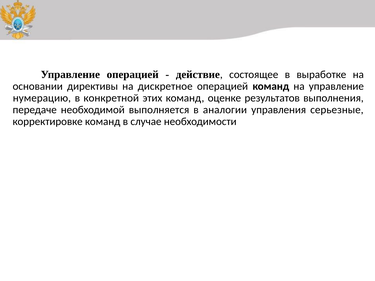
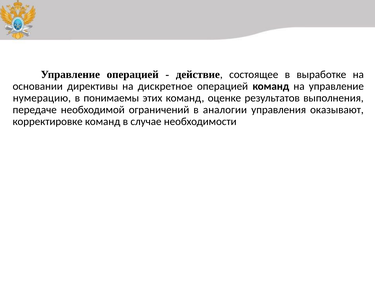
конкретной: конкретной -> понимаемы
выполняется: выполняется -> ограничений
серьезные: серьезные -> оказывают
